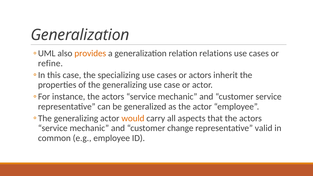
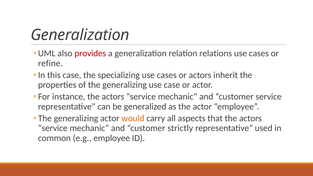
provides colour: orange -> red
change: change -> strictly
valid: valid -> used
